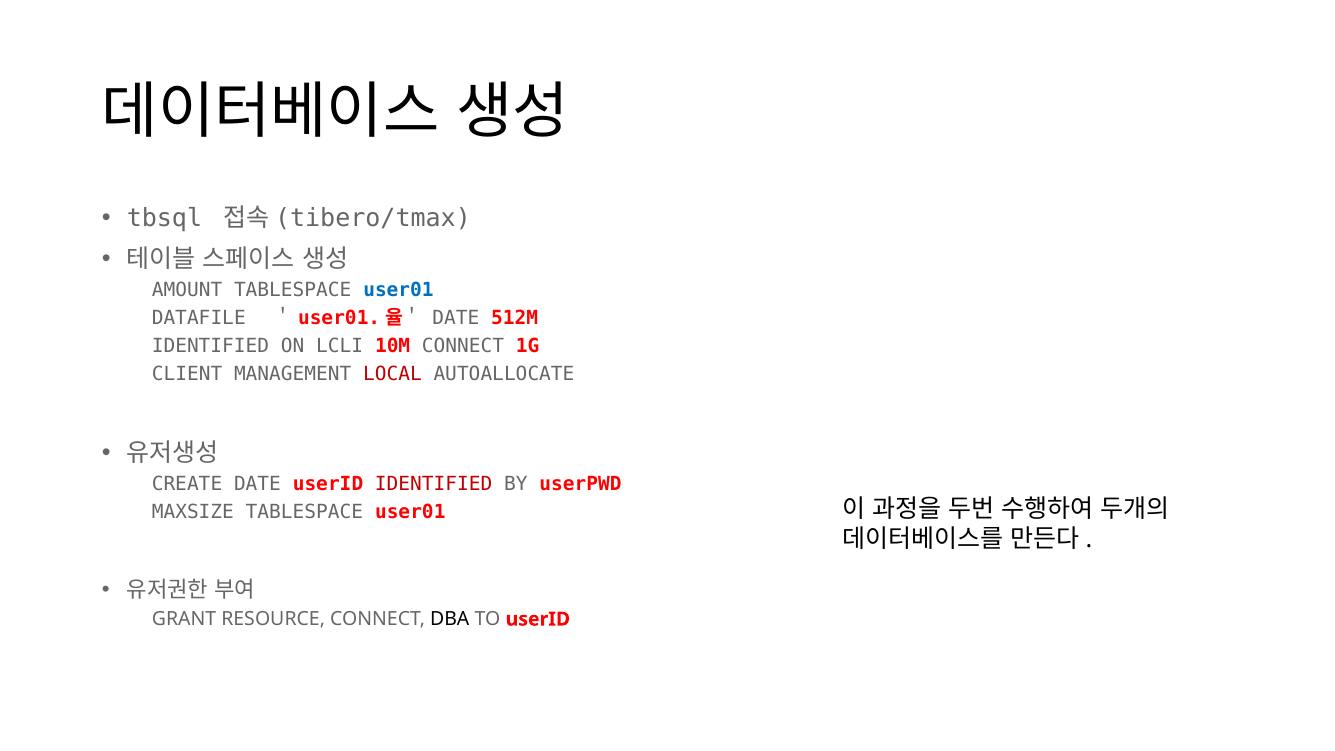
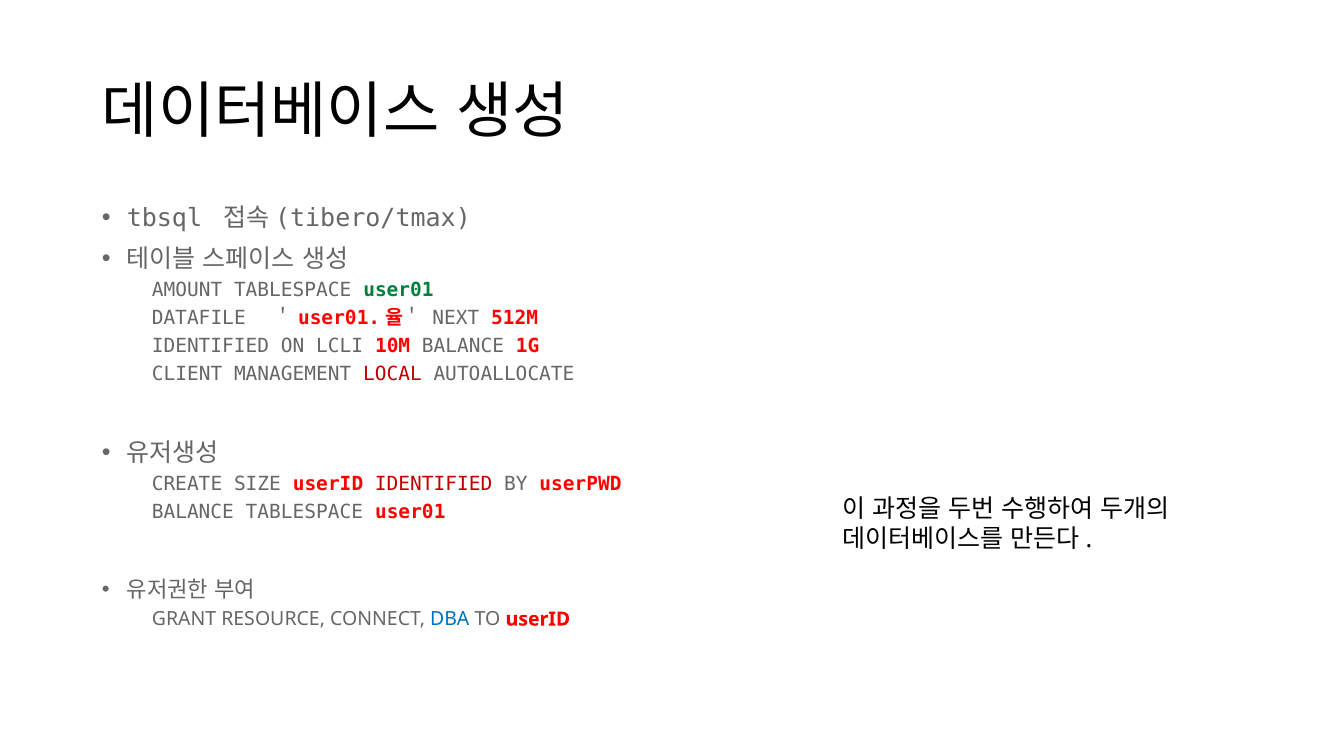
user01 at (398, 290) colour: blue -> green
DATE at (456, 318): DATE -> NEXT
10M CONNECT: CONNECT -> BALANCE
CREATE DATE: DATE -> SIZE
MAXSIZE at (193, 512): MAXSIZE -> BALANCE
DBA colour: black -> blue
